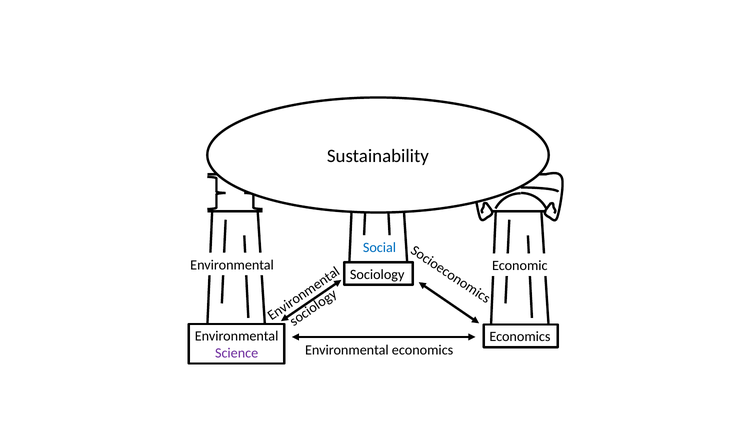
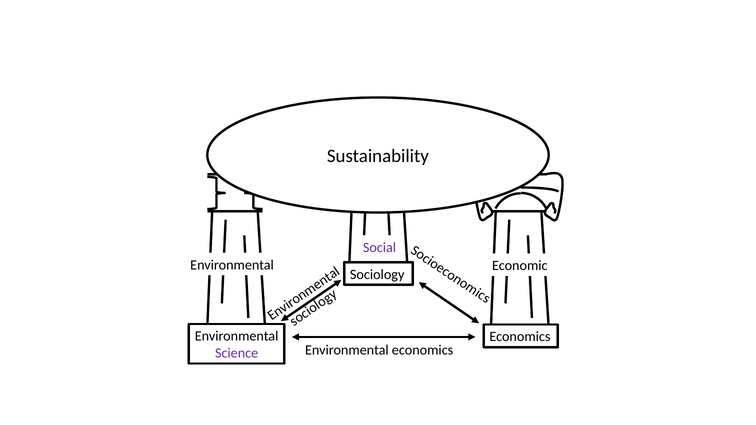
Social colour: blue -> purple
